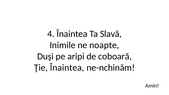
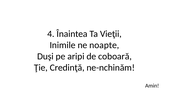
Slavă: Slavă -> Vieţii
Ţie Înaintea: Înaintea -> Credinţă
